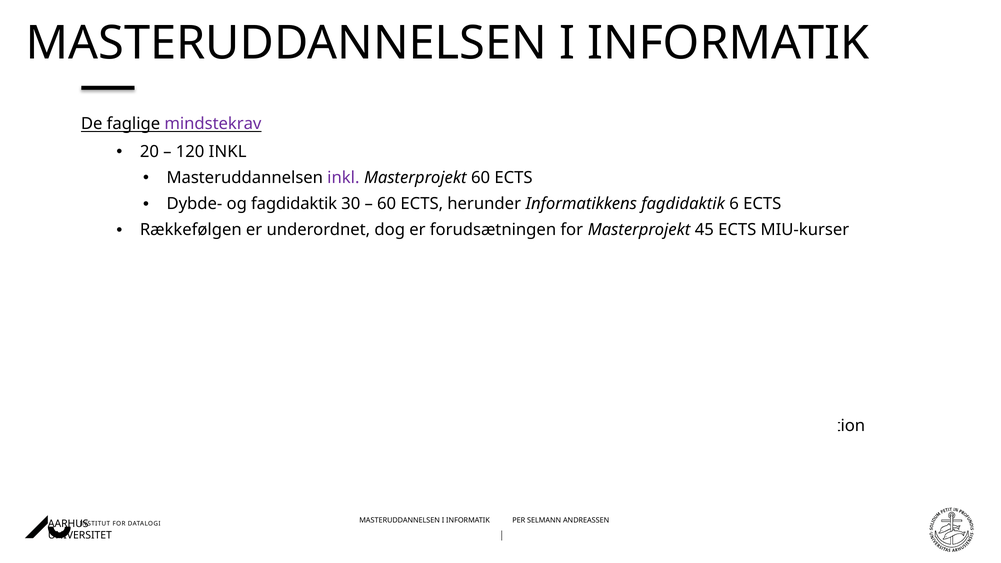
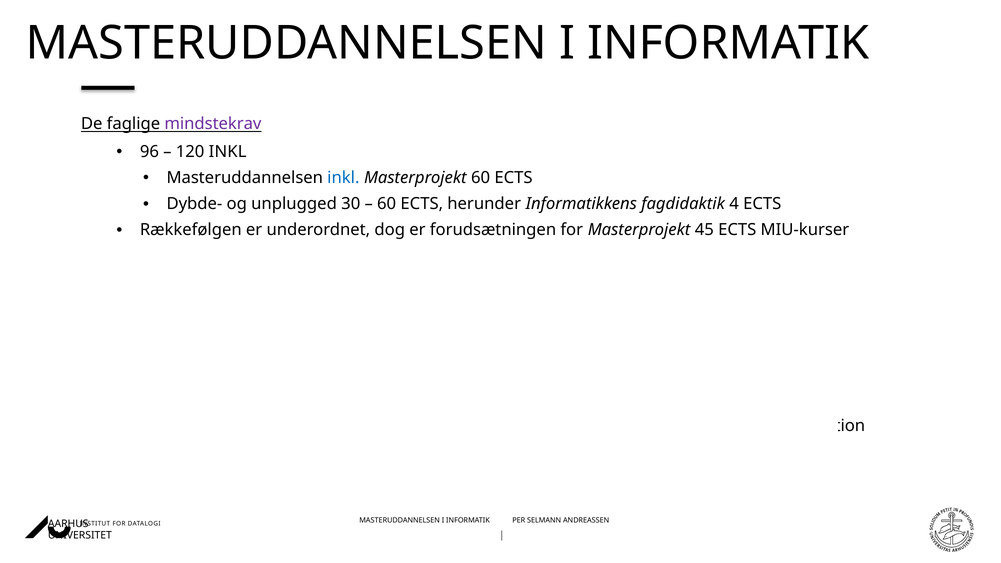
20: 20 -> 96
inkl at (343, 178) colour: purple -> blue
og fagdidaktik: fagdidaktik -> unplugged
6: 6 -> 4
